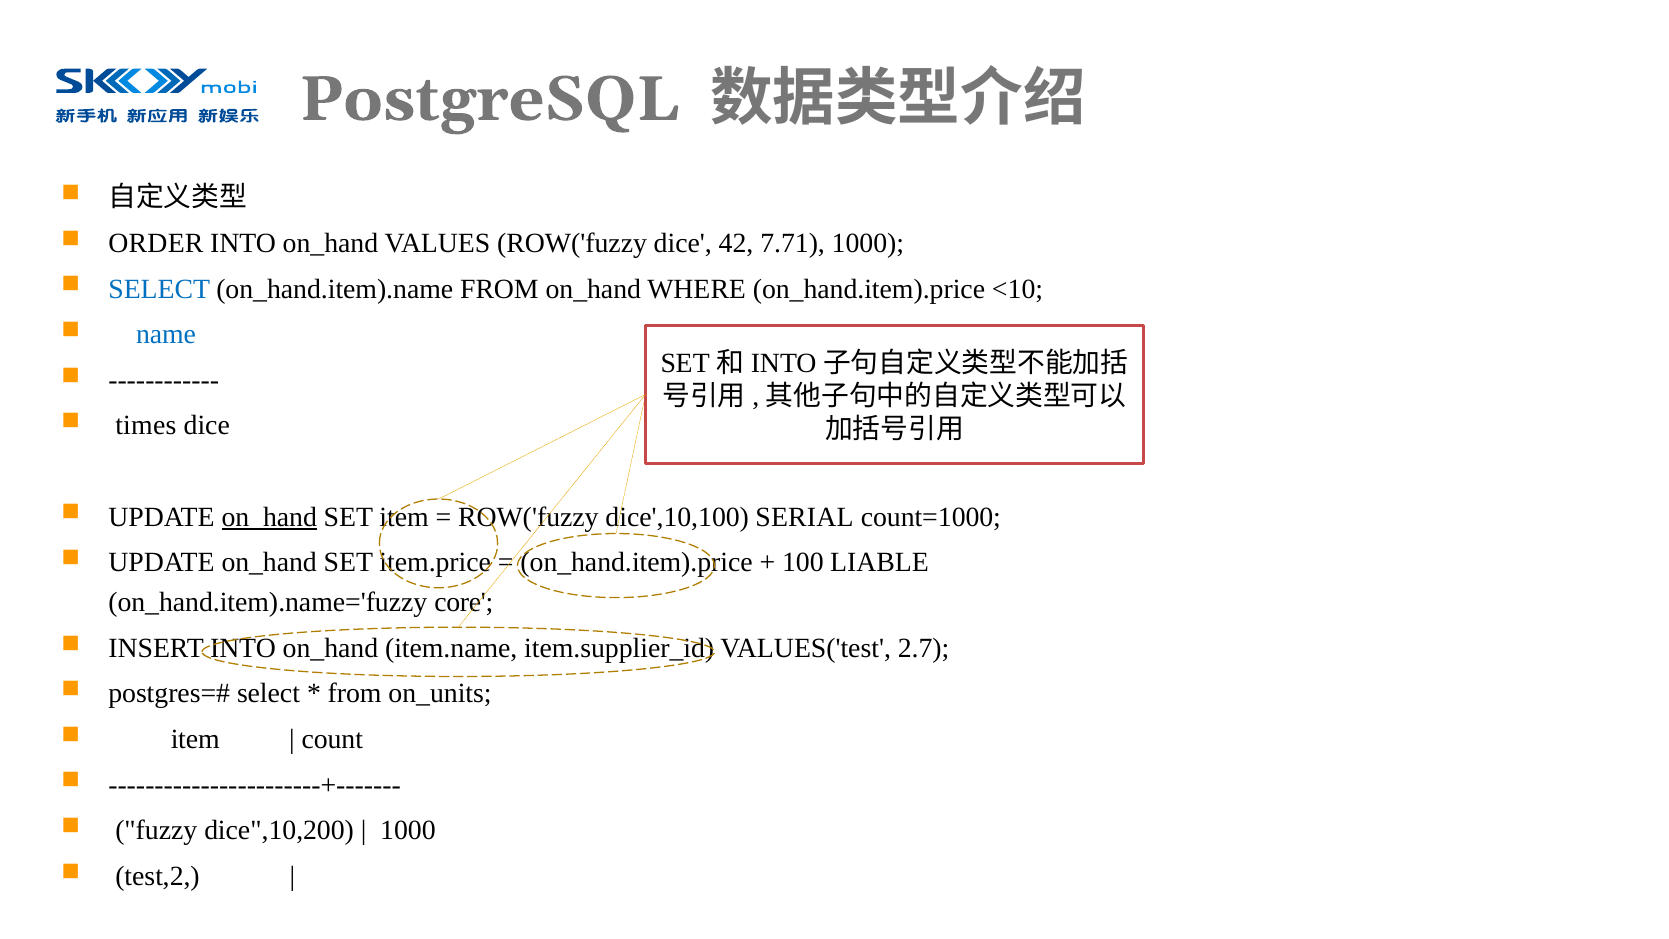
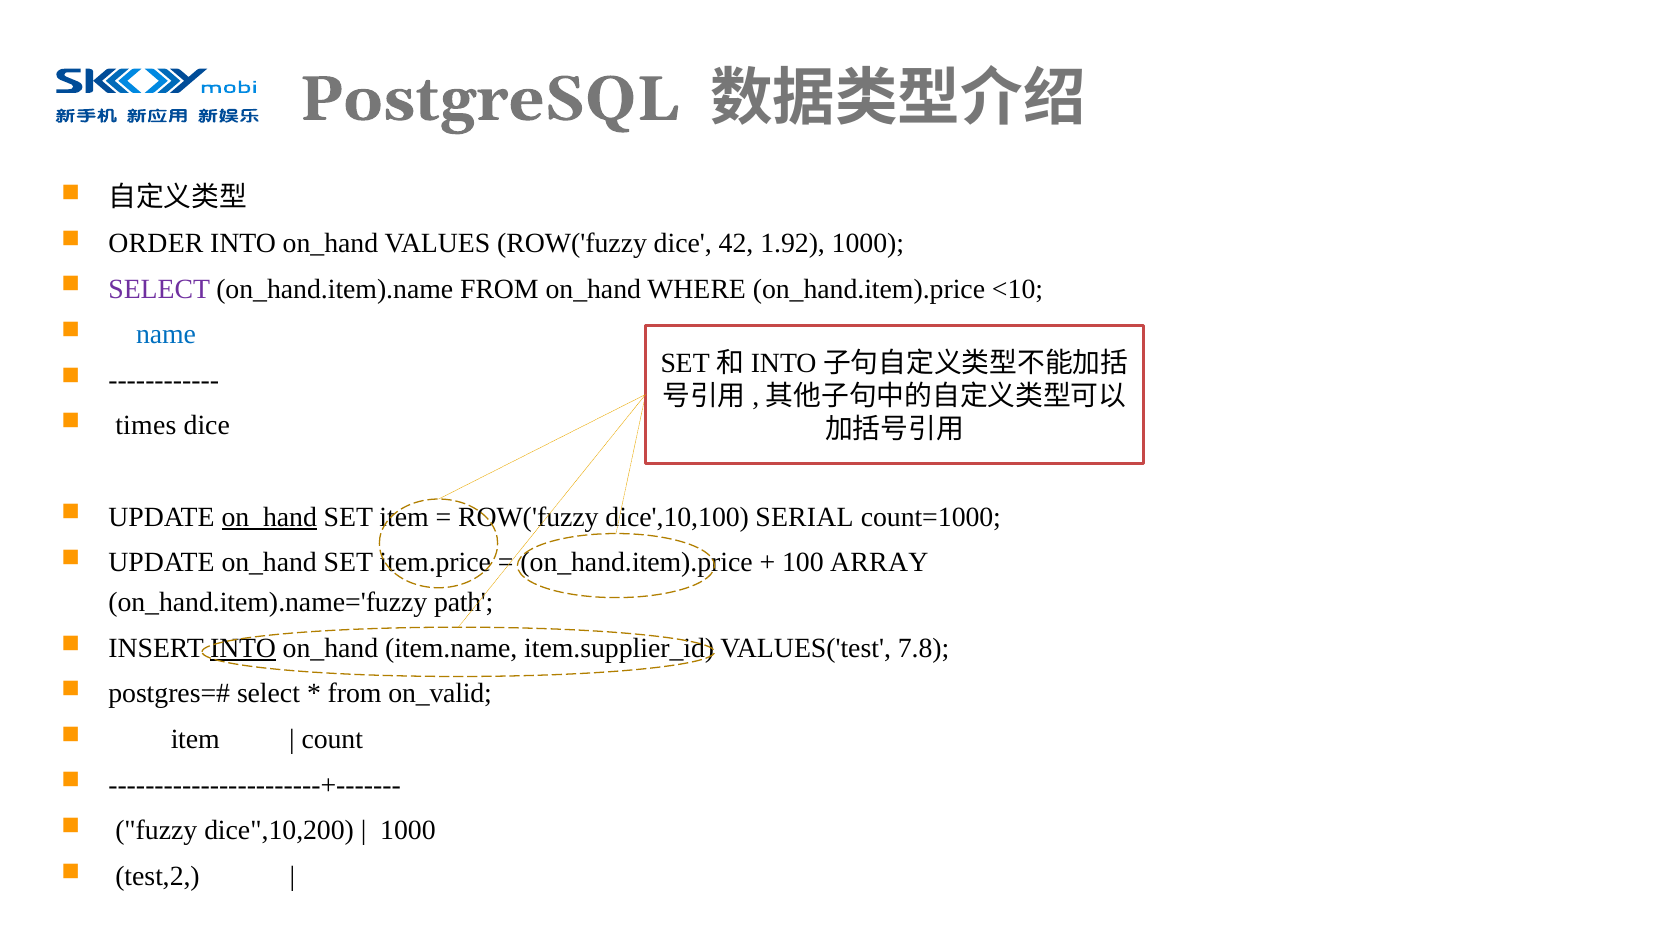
7.71: 7.71 -> 1.92
SELECT at (159, 289) colour: blue -> purple
LIABLE: LIABLE -> ARRAY
core: core -> path
INTO at (243, 648) underline: none -> present
2.7: 2.7 -> 7.8
on_units: on_units -> on_valid
